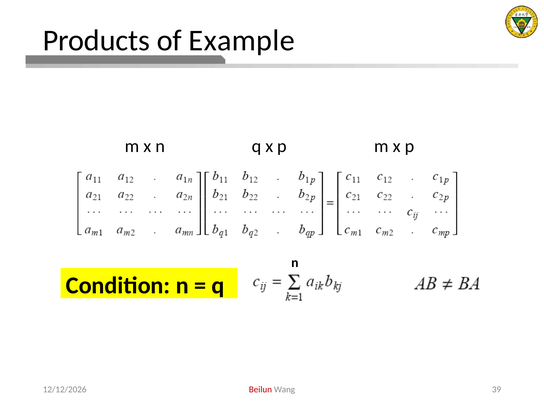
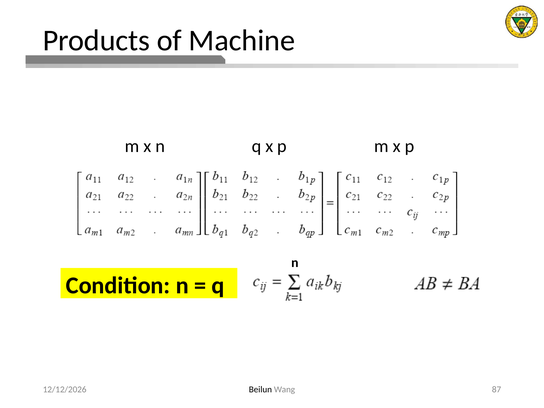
Example: Example -> Machine
Beilun colour: red -> black
39: 39 -> 87
